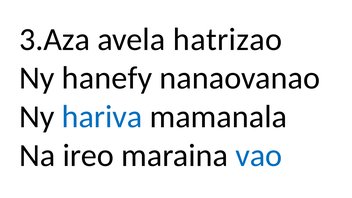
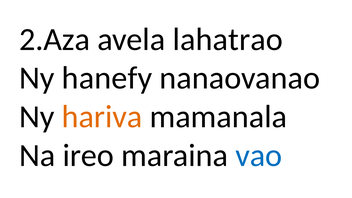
3.Aza: 3.Aza -> 2.Aza
hatrizao: hatrizao -> lahatrao
hariva colour: blue -> orange
